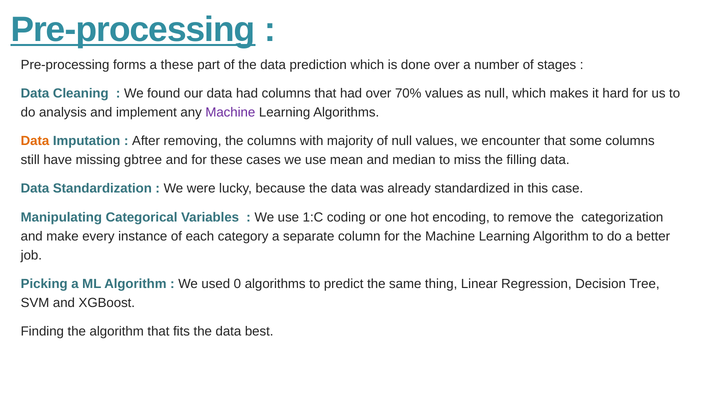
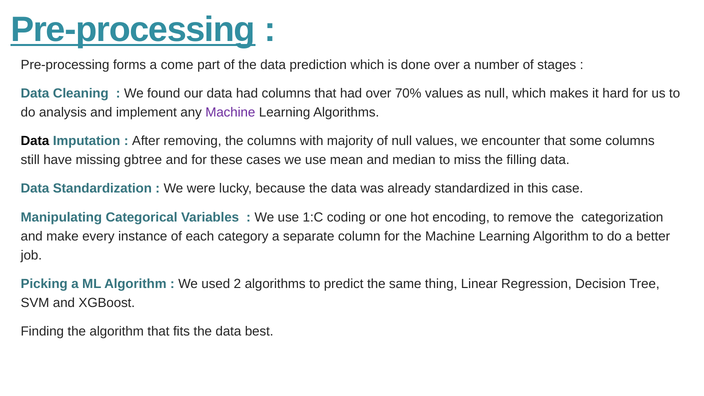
a these: these -> come
Data at (35, 141) colour: orange -> black
0: 0 -> 2
